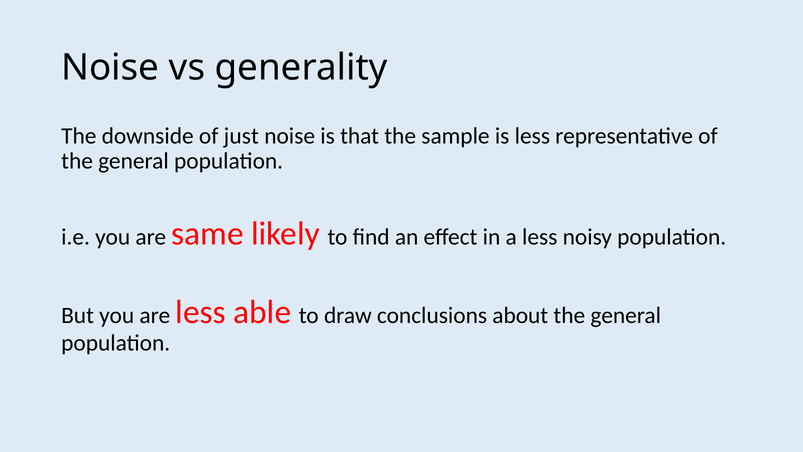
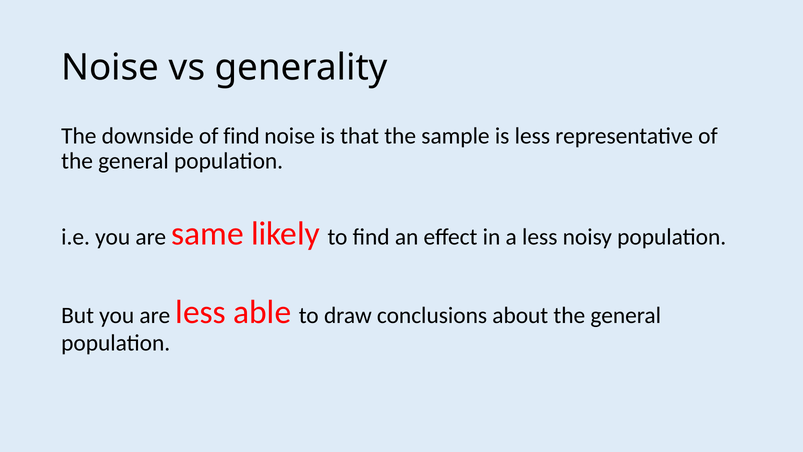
of just: just -> find
